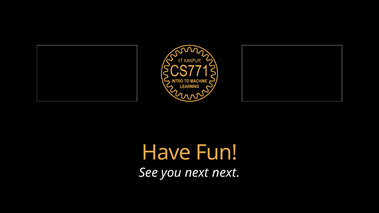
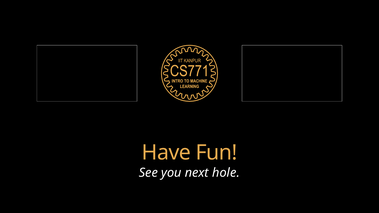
next next: next -> hole
